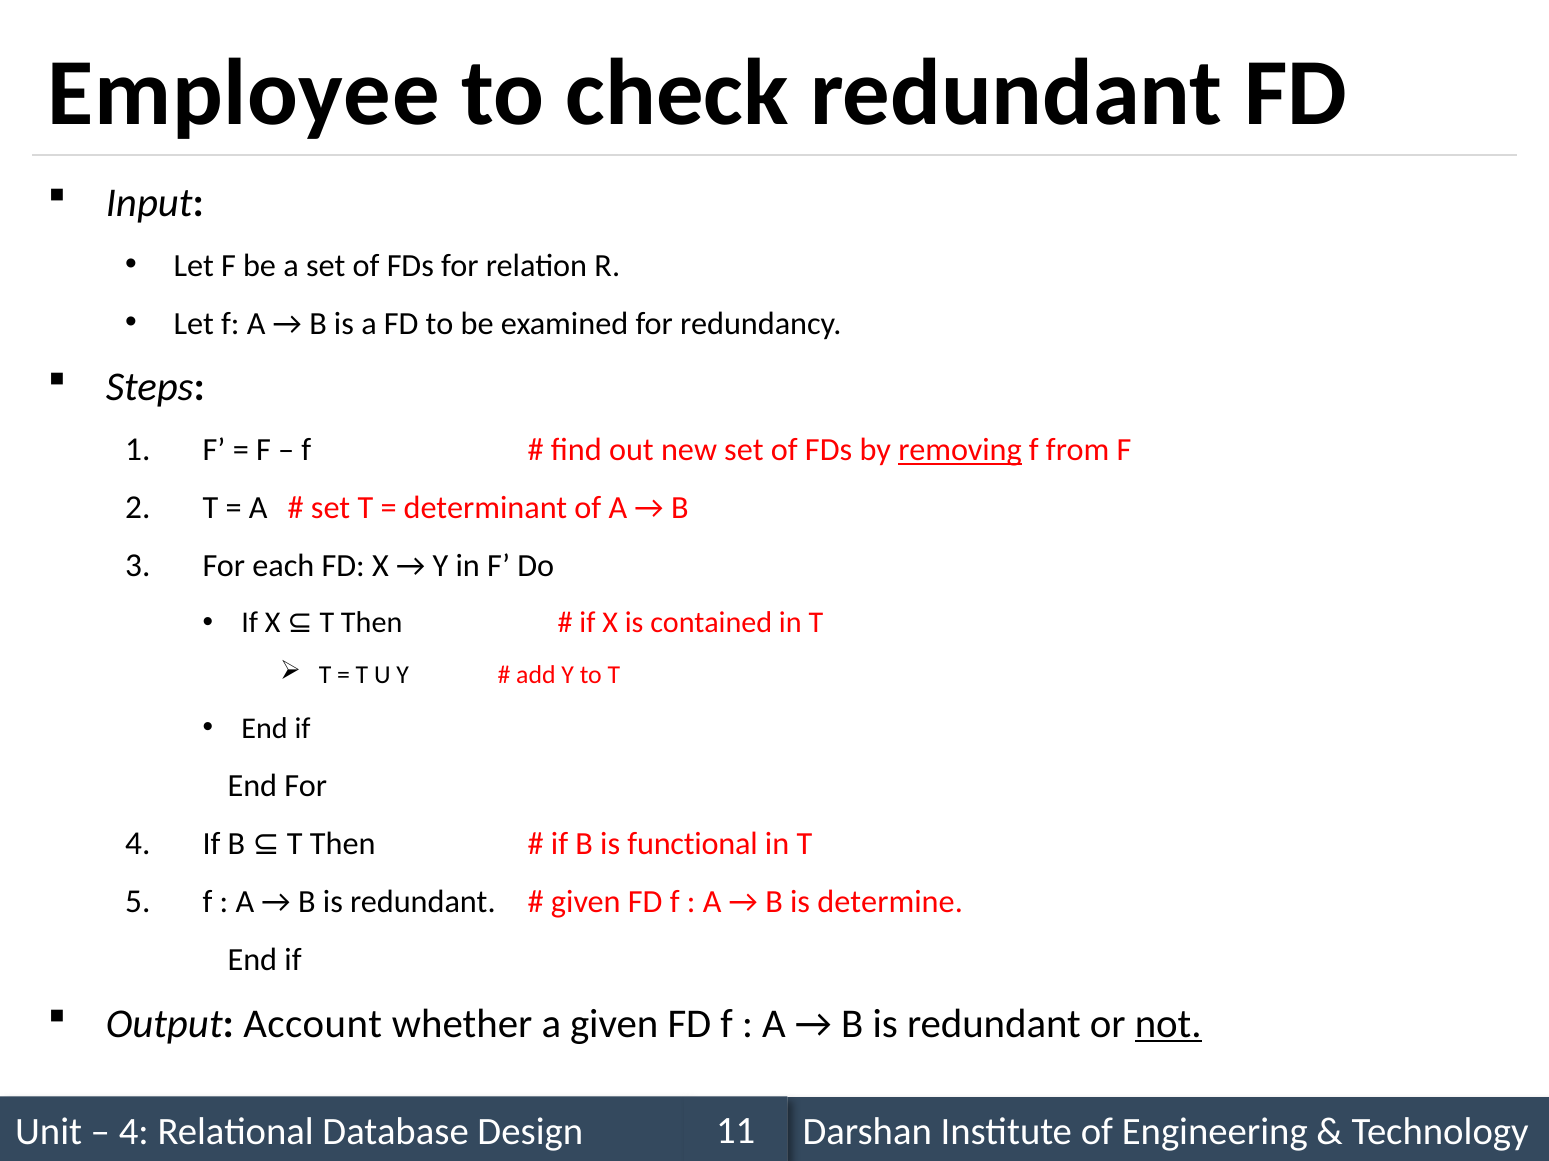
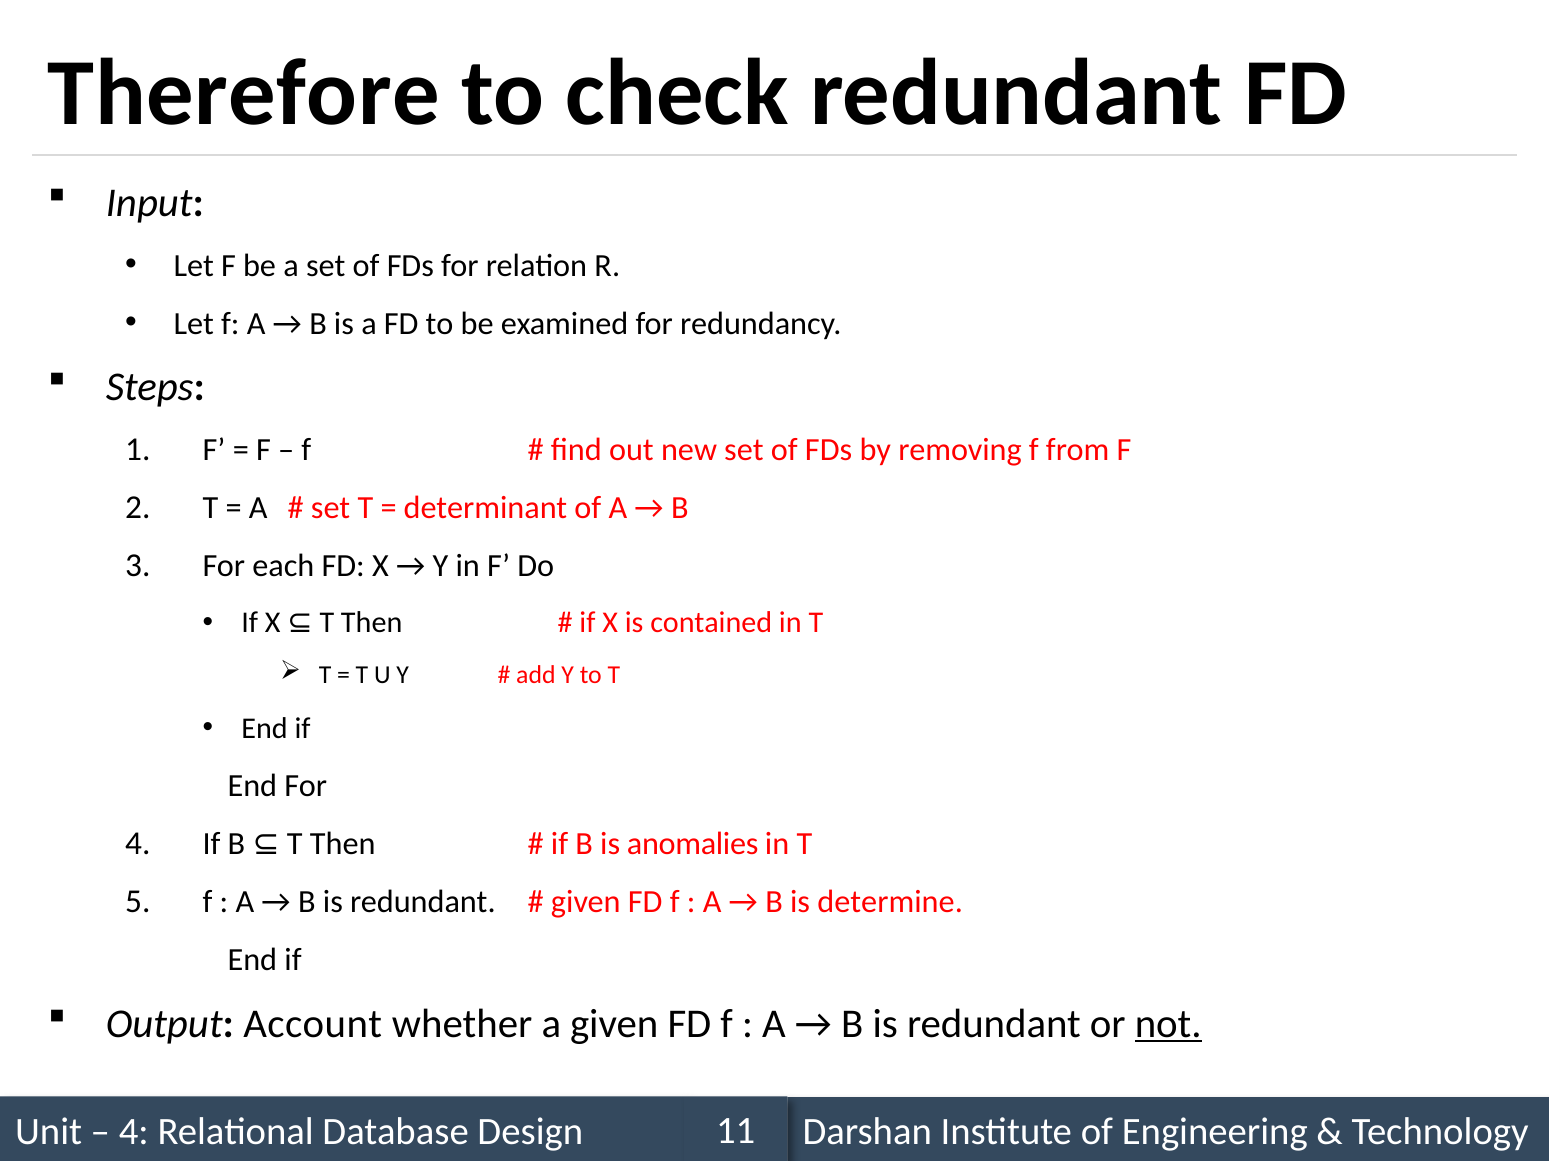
Employee: Employee -> Therefore
removing underline: present -> none
functional: functional -> anomalies
